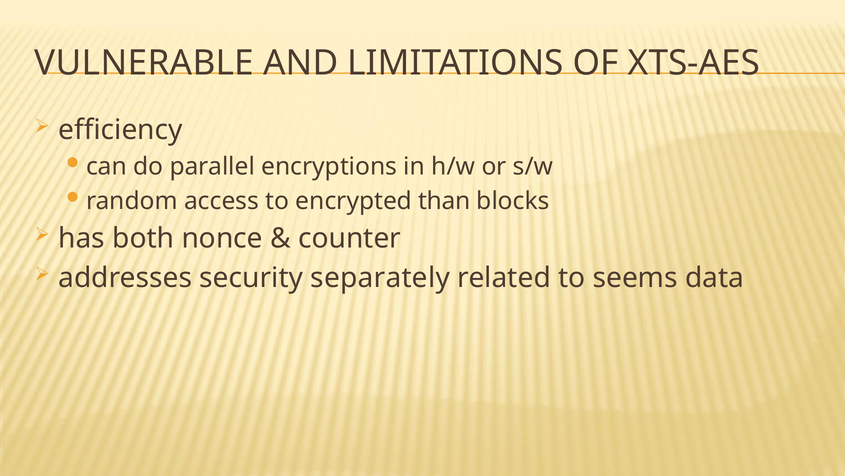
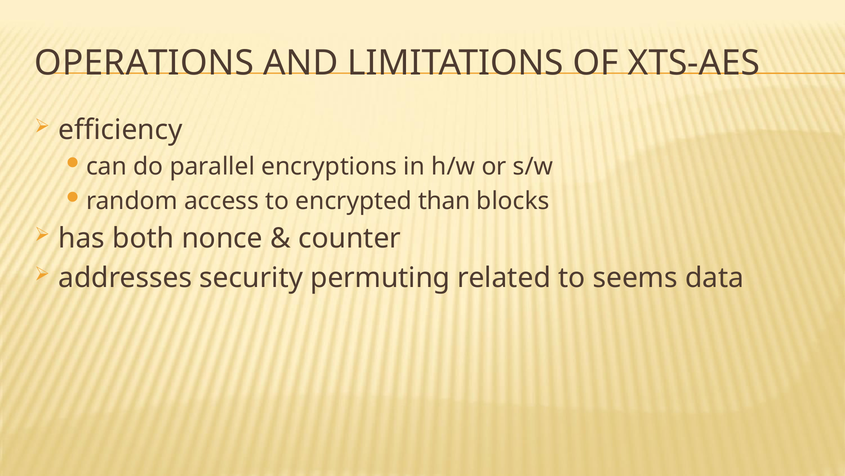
VULNERABLE: VULNERABLE -> OPERATIONS
separately: separately -> permuting
